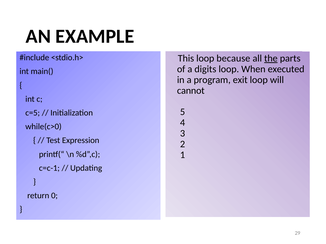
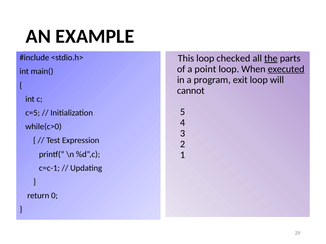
because: because -> checked
digits: digits -> point
executed underline: none -> present
